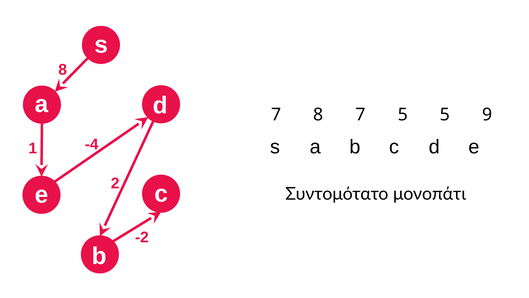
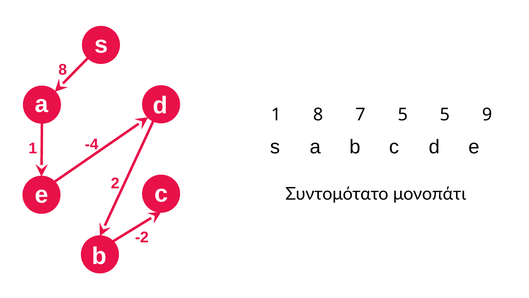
d 7: 7 -> 1
